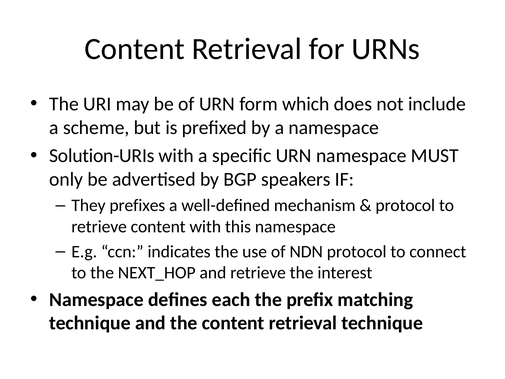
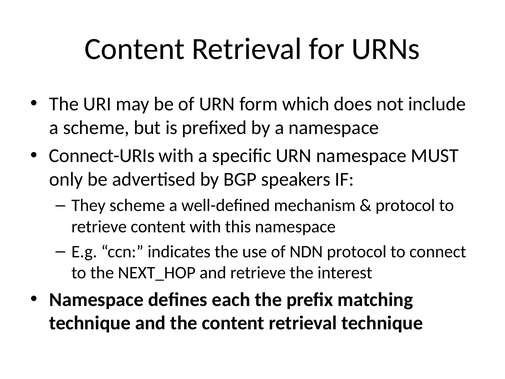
Solution-URIs: Solution-URIs -> Connect-URIs
They prefixes: prefixes -> scheme
